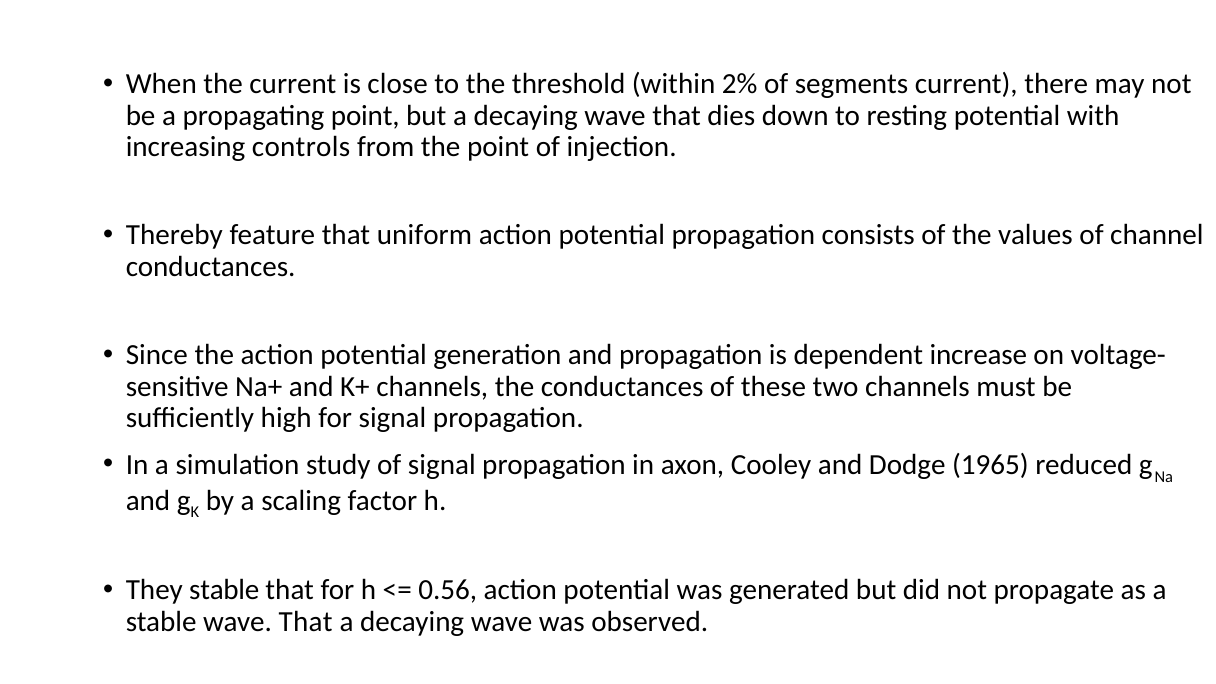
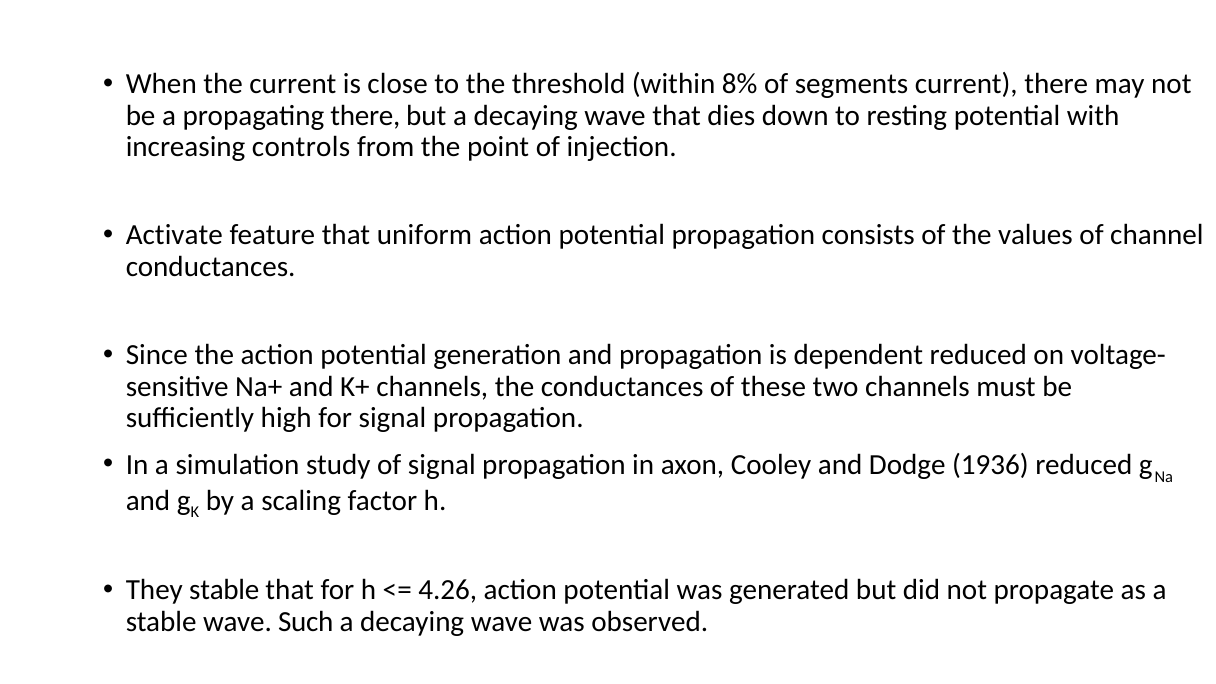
2%: 2% -> 8%
propagating point: point -> there
Thereby: Thereby -> Activate
dependent increase: increase -> reduced
1965: 1965 -> 1936
0.56: 0.56 -> 4.26
stable wave That: That -> Such
